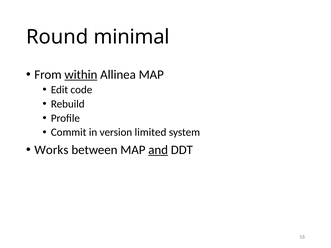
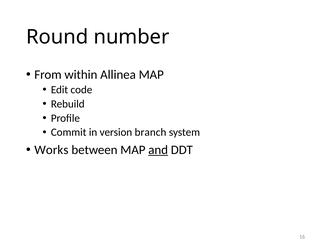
minimal: minimal -> number
within underline: present -> none
limited: limited -> branch
